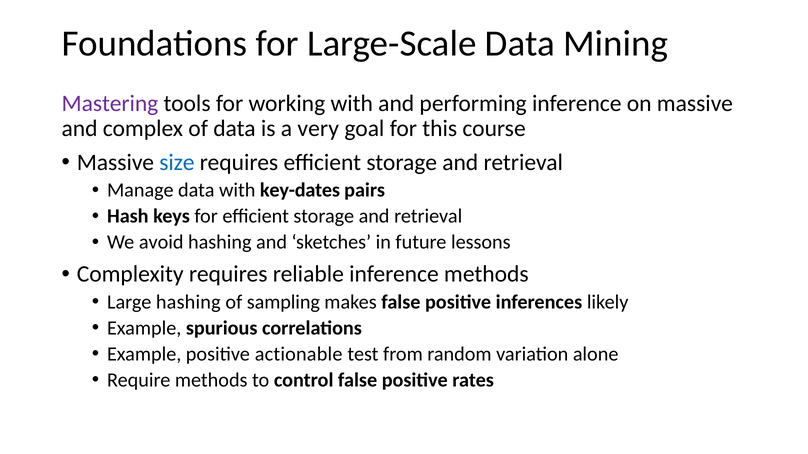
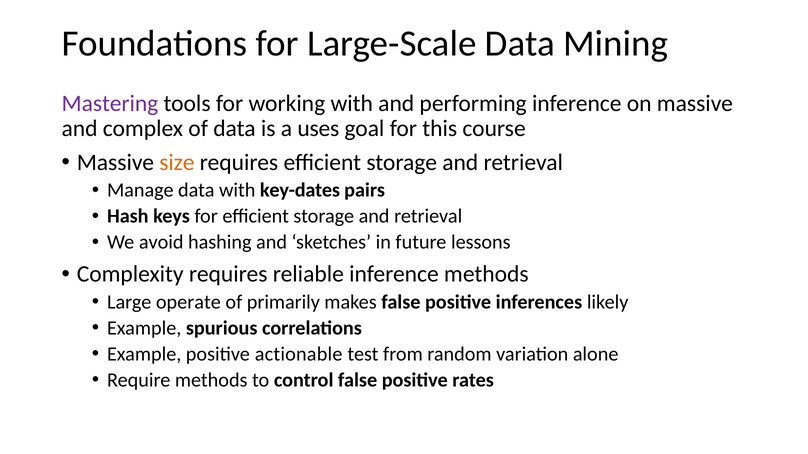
very: very -> uses
size colour: blue -> orange
Large hashing: hashing -> operate
sampling: sampling -> primarily
